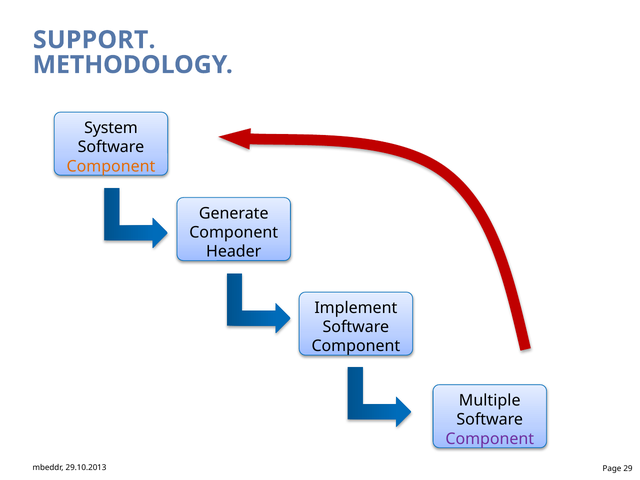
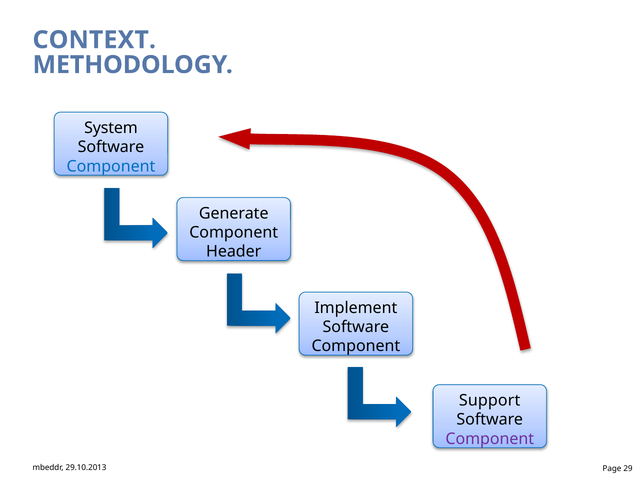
SUPPORT: SUPPORT -> CONTEXT
Component at (111, 166) colour: orange -> blue
Multiple: Multiple -> Support
